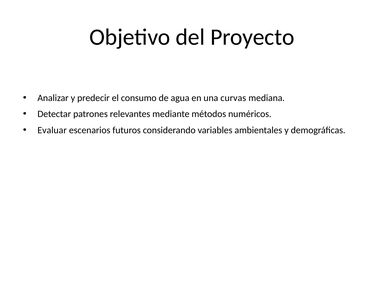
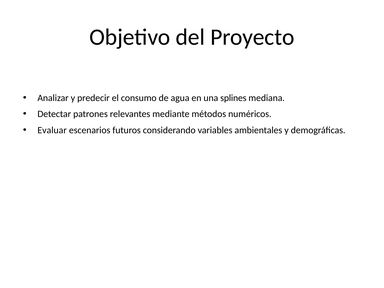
curvas: curvas -> splines
